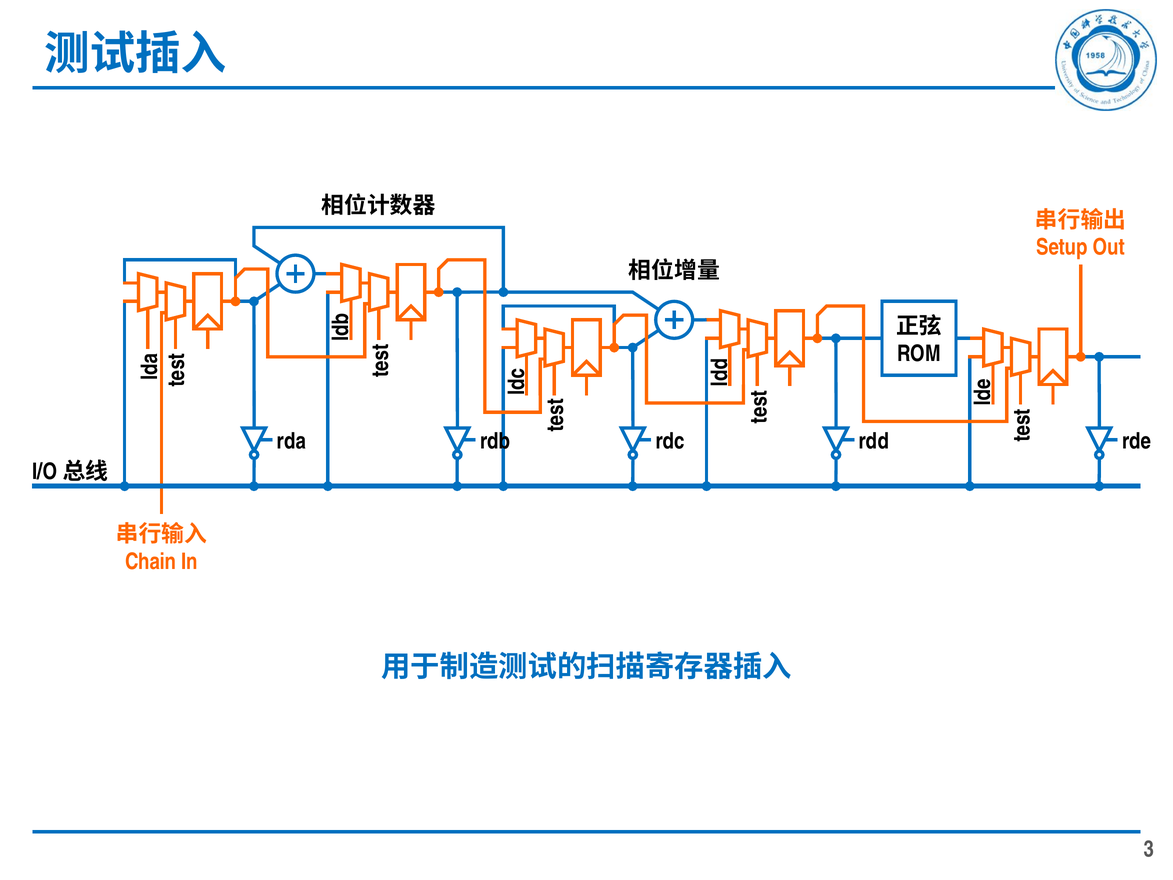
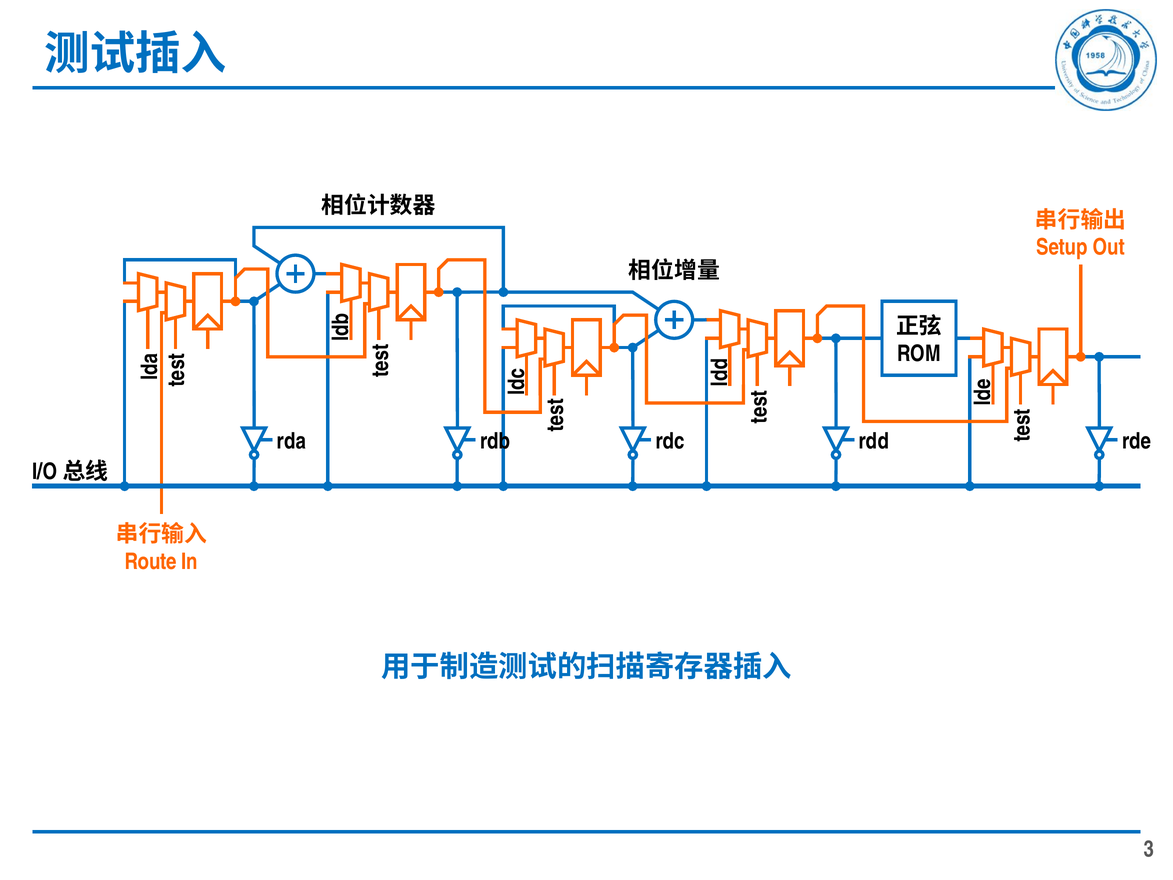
Chain: Chain -> Route
